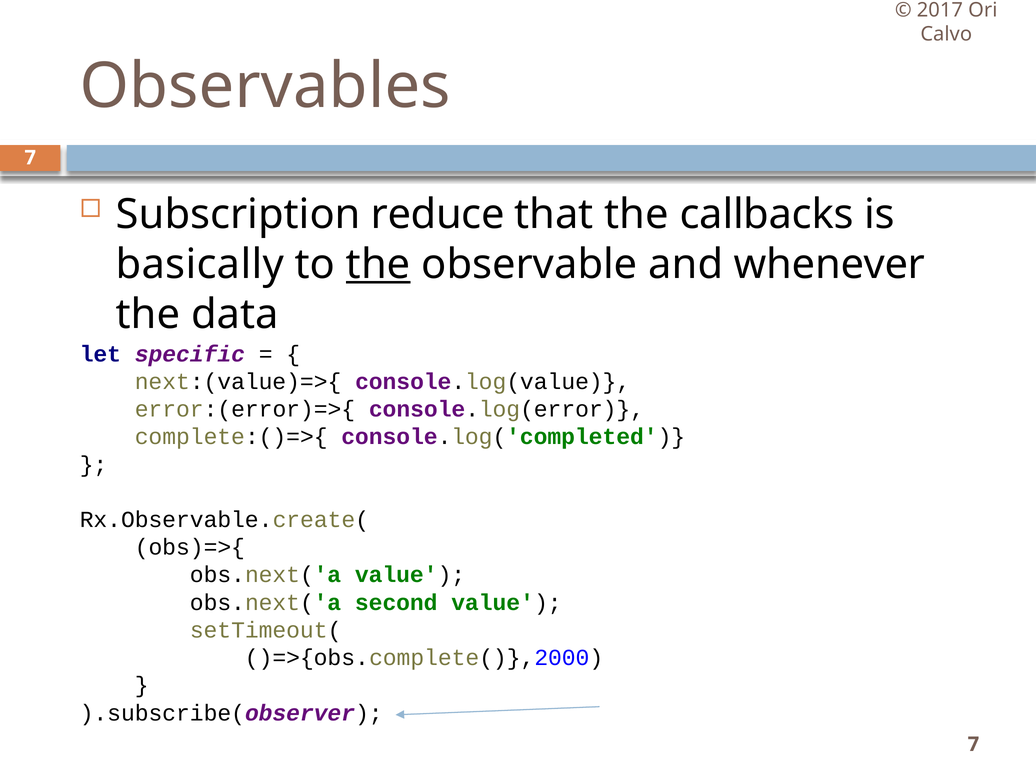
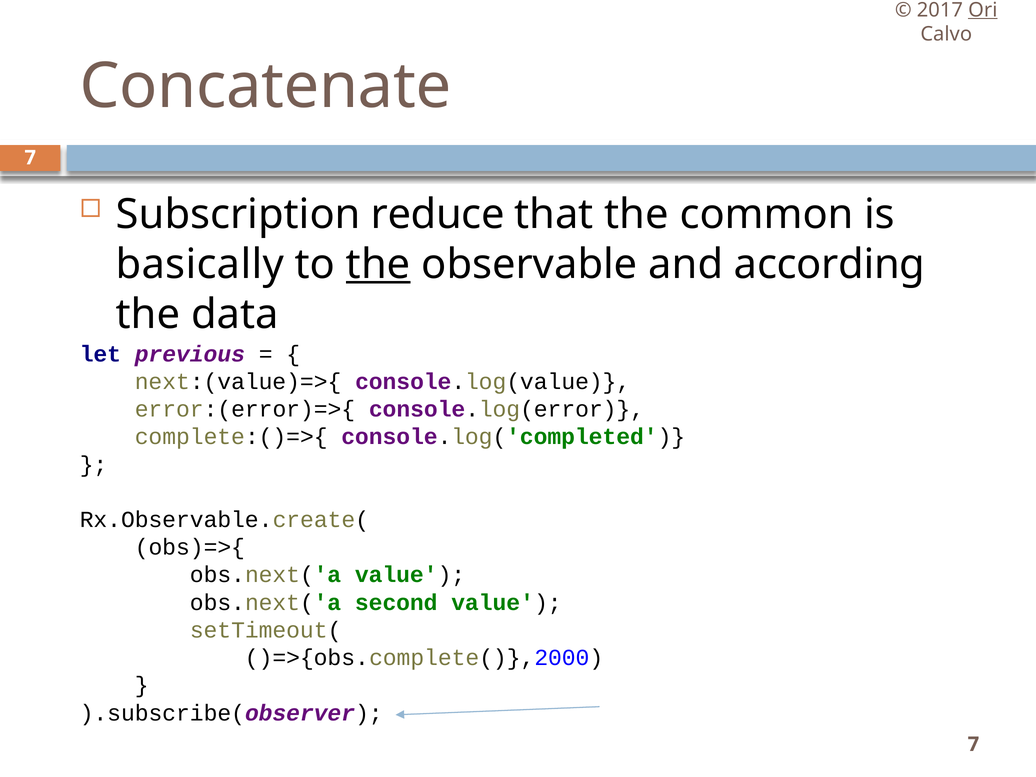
Ori underline: none -> present
Observables: Observables -> Concatenate
callbacks: callbacks -> common
whenever: whenever -> according
specific: specific -> previous
